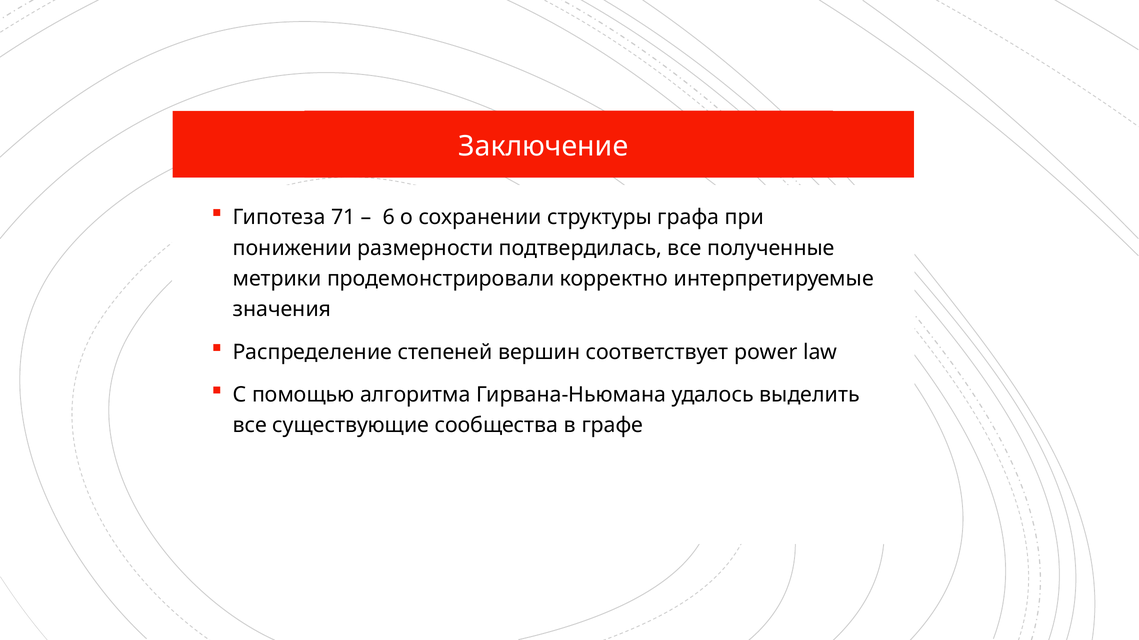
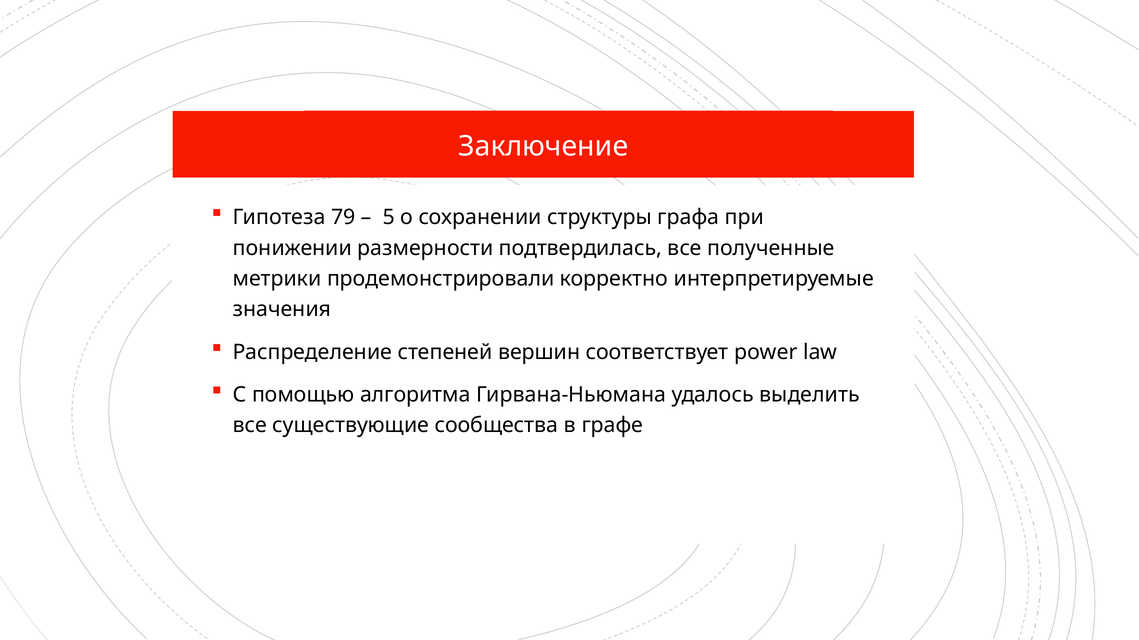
71: 71 -> 79
6: 6 -> 5
